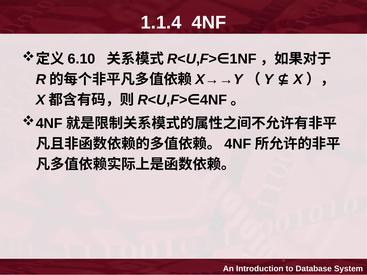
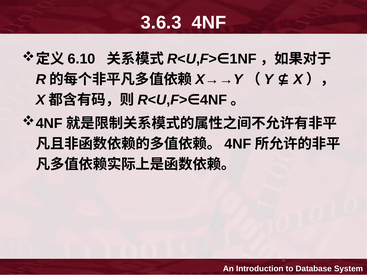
1.1.4: 1.1.4 -> 3.6.3
